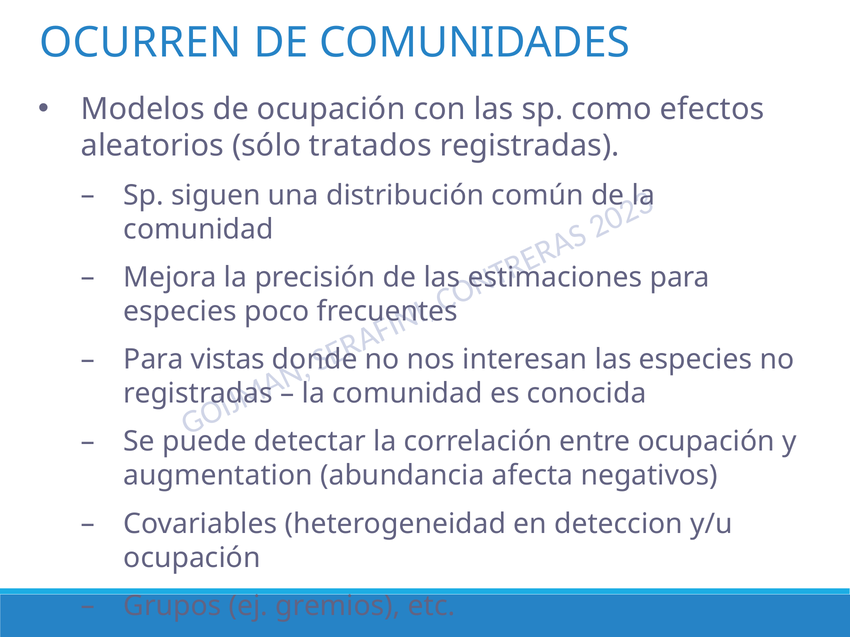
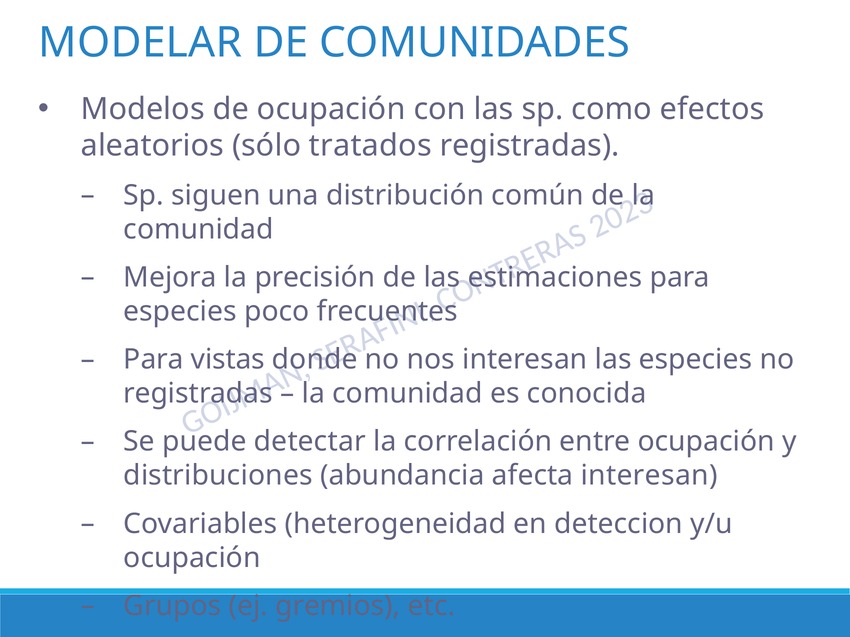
OCURREN: OCURREN -> MODELAR
augmentation: augmentation -> distribuciones
afecta negativos: negativos -> interesan
